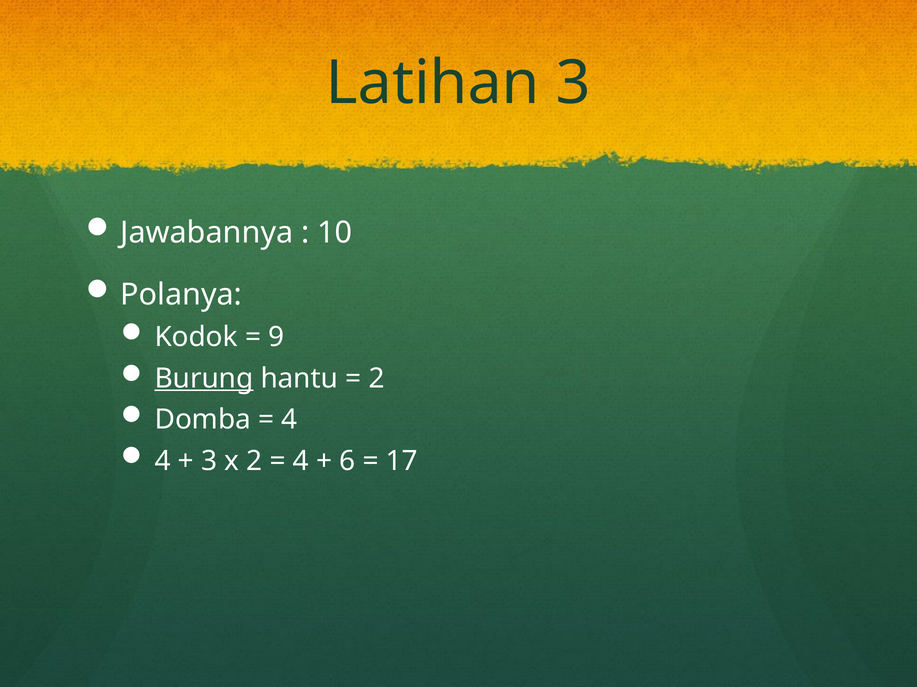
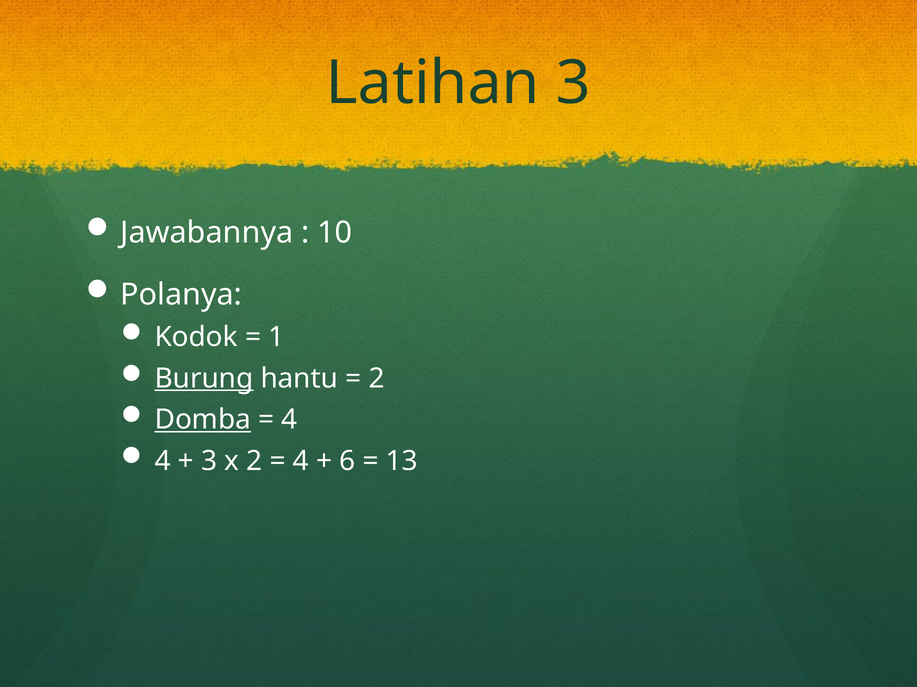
9: 9 -> 1
Domba underline: none -> present
17: 17 -> 13
